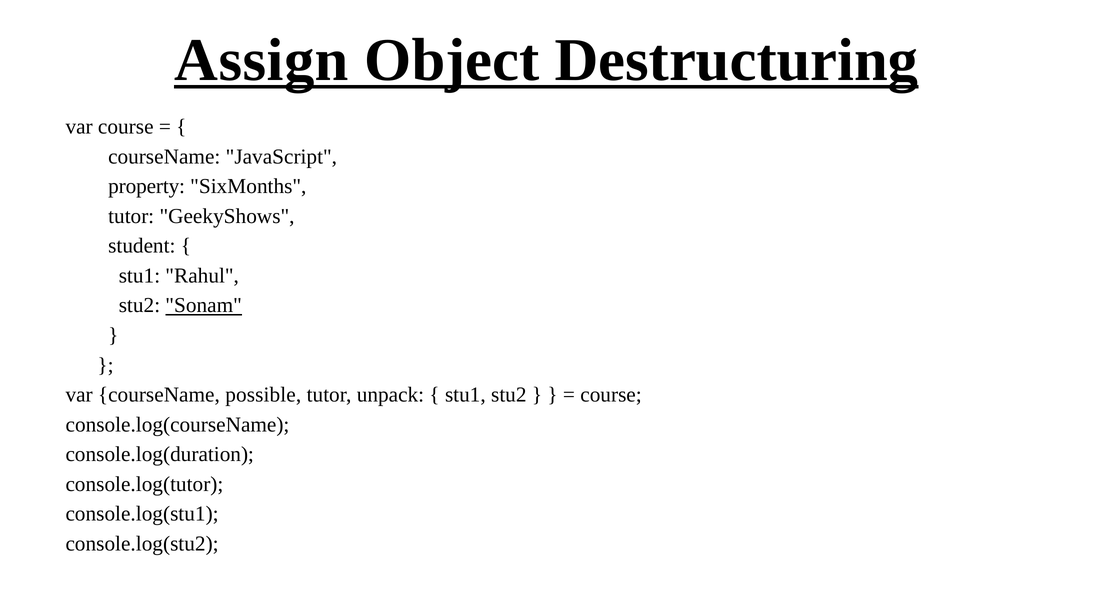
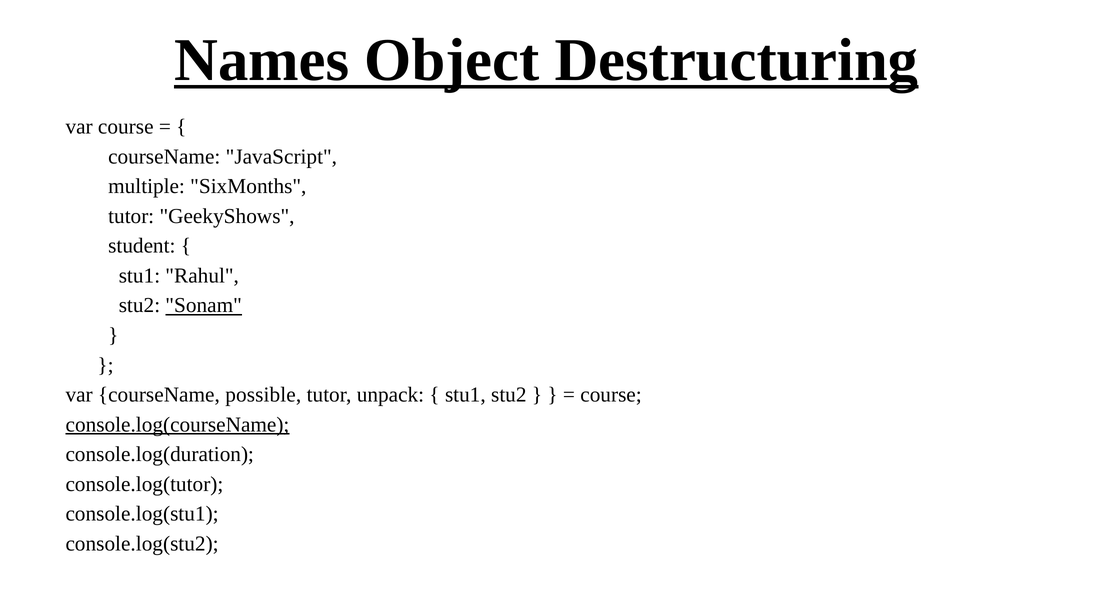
Assign: Assign -> Names
property: property -> multiple
console.log(courseName underline: none -> present
